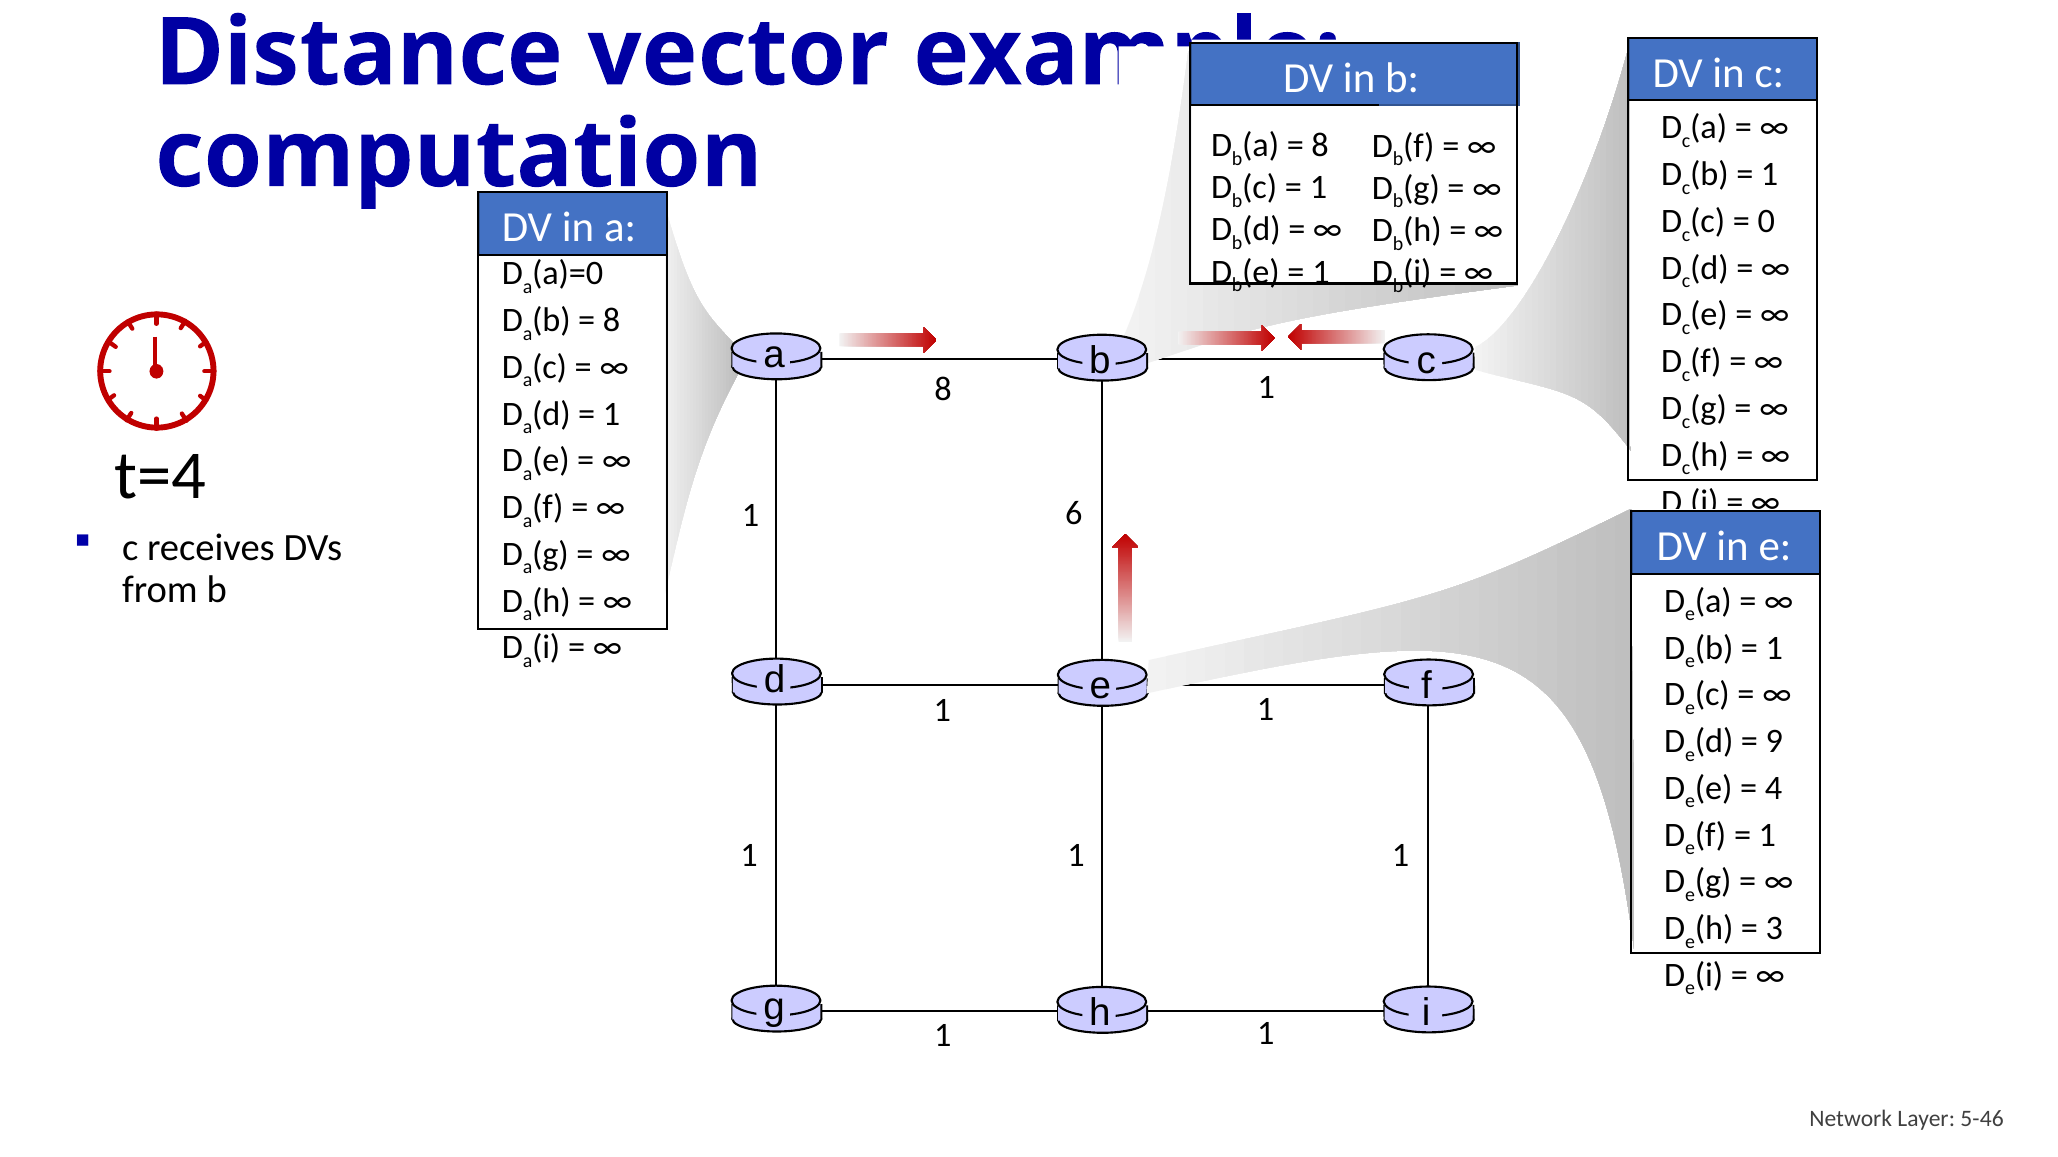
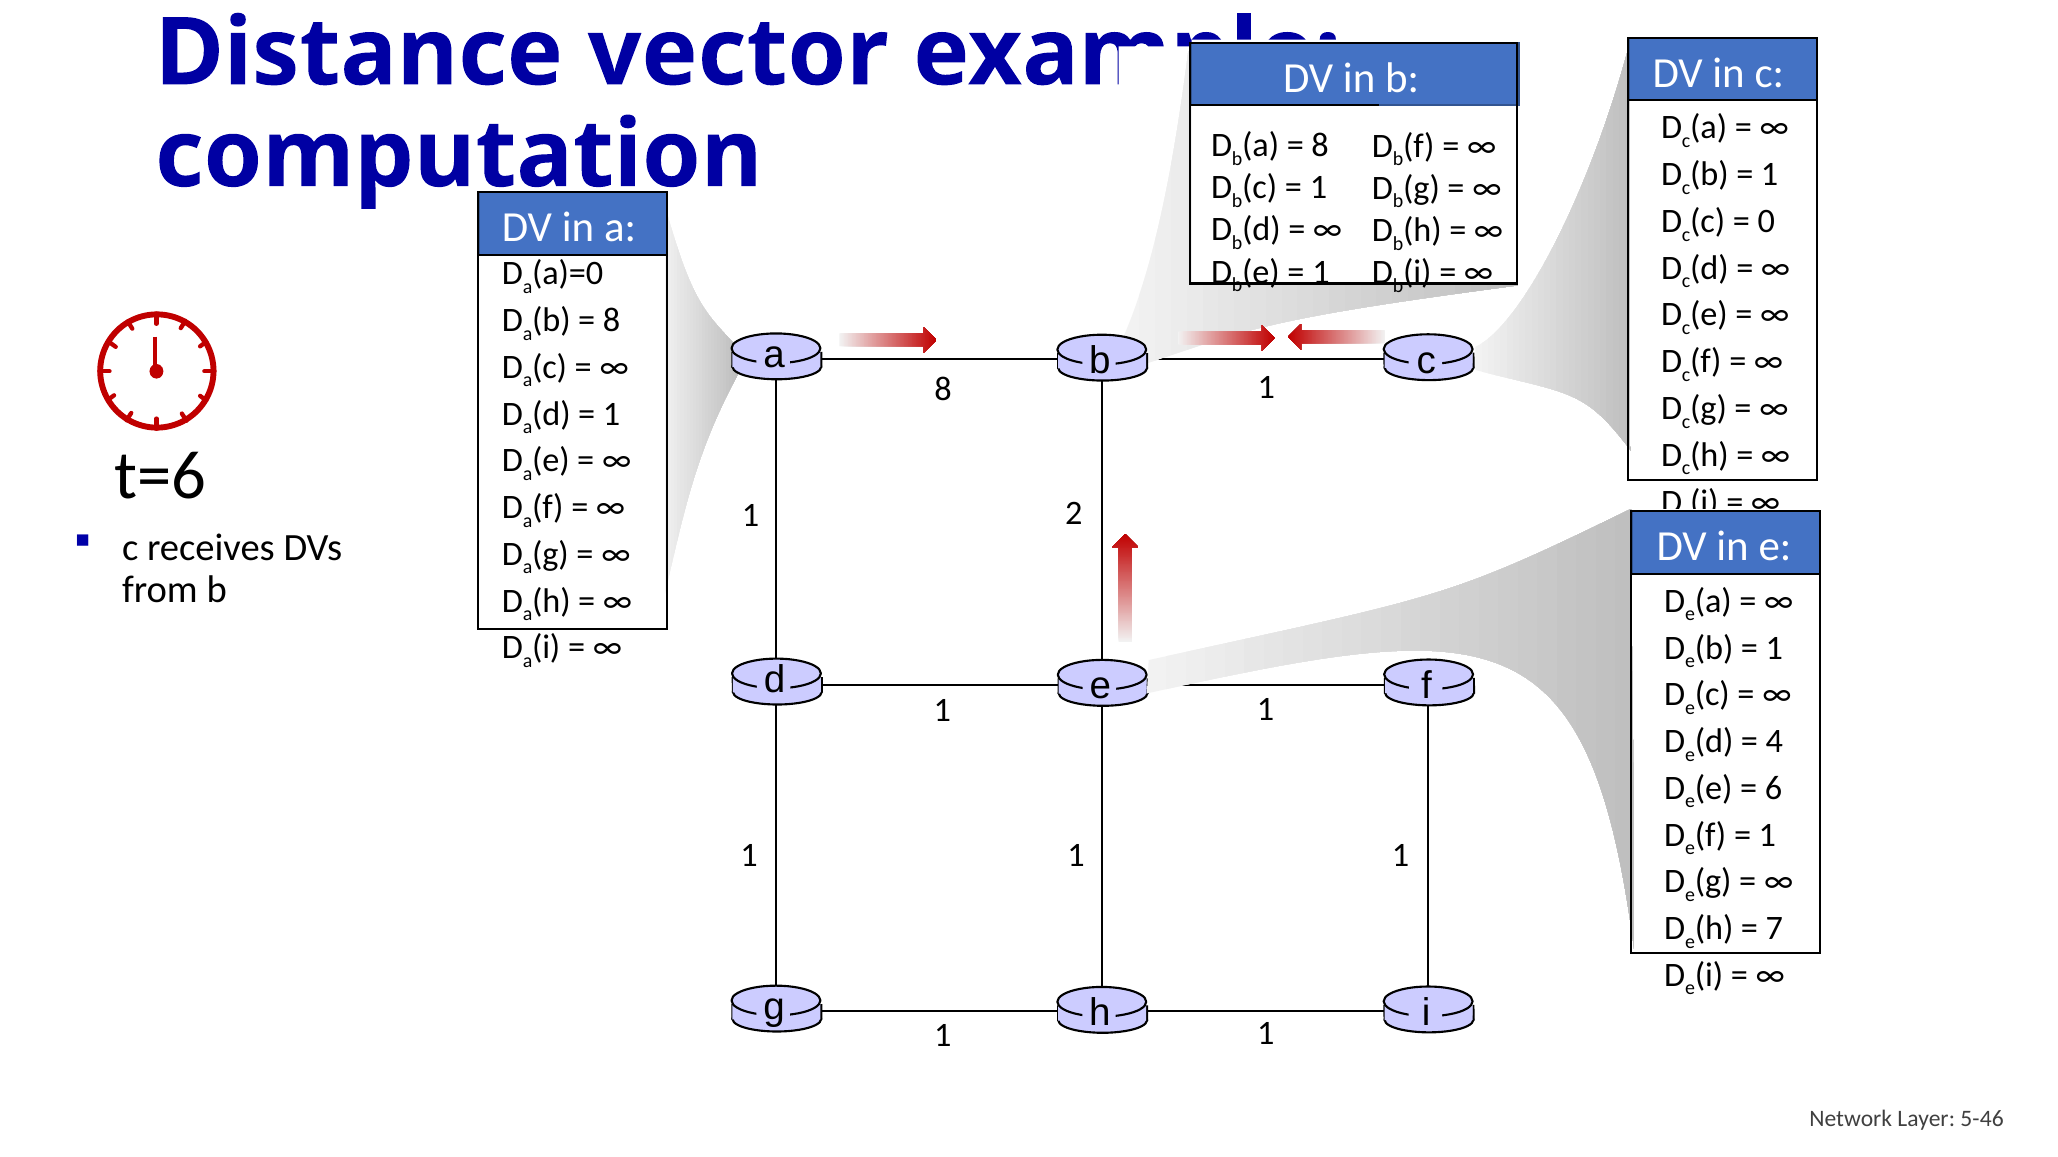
t=4: t=4 -> t=6
6: 6 -> 2
9: 9 -> 4
4: 4 -> 6
3: 3 -> 7
